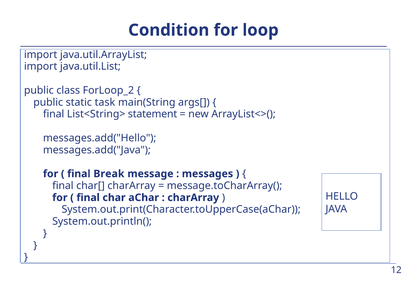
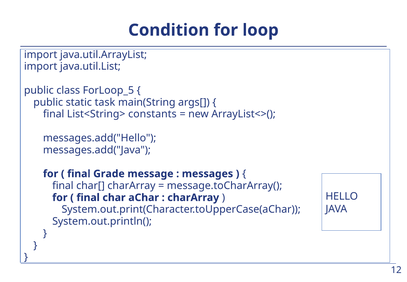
ForLoop_2: ForLoop_2 -> ForLoop_5
statement: statement -> constants
Break: Break -> Grade
